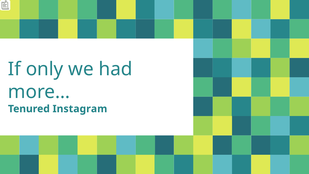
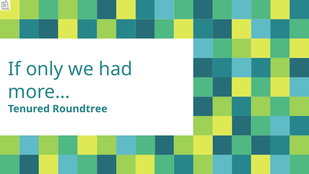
Instagram: Instagram -> Roundtree
